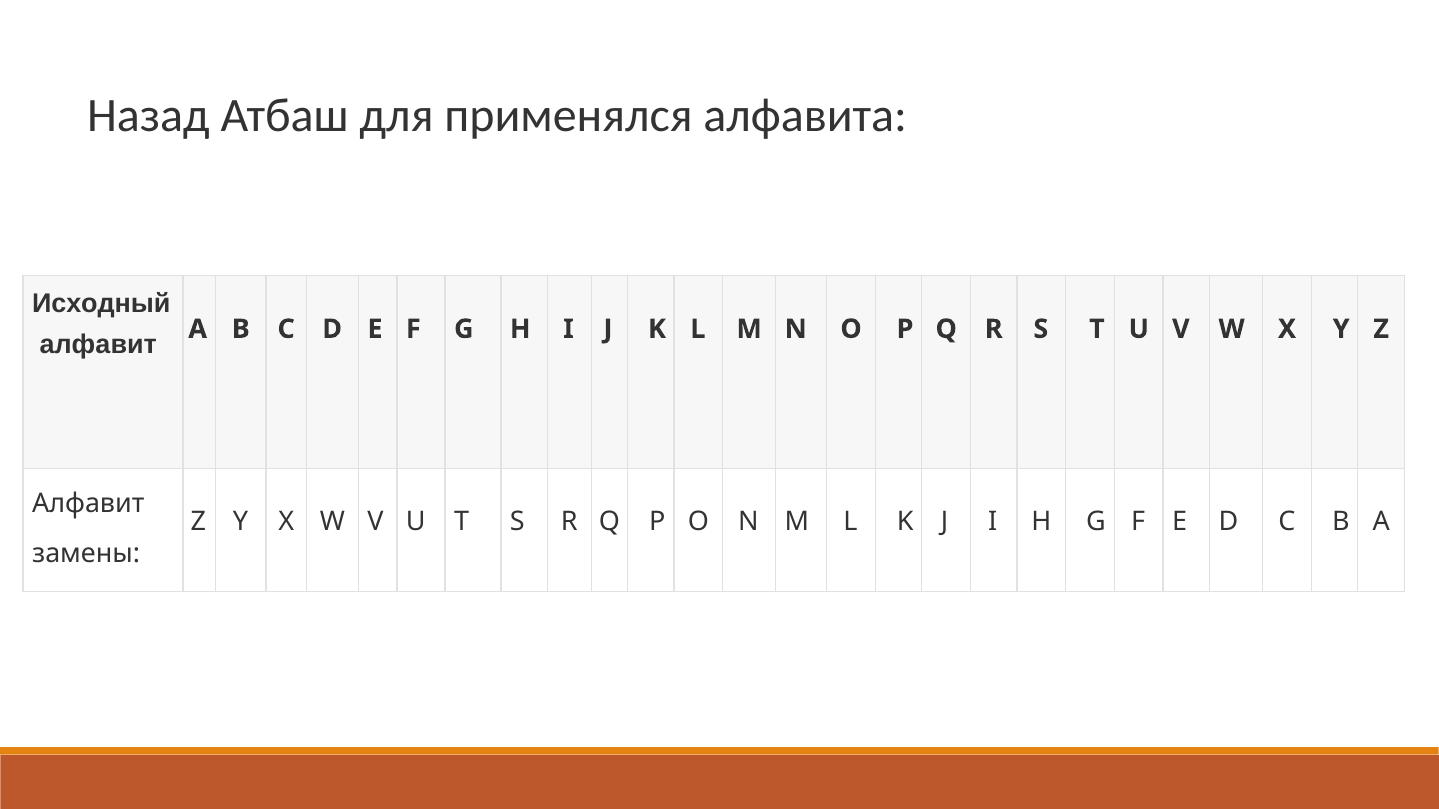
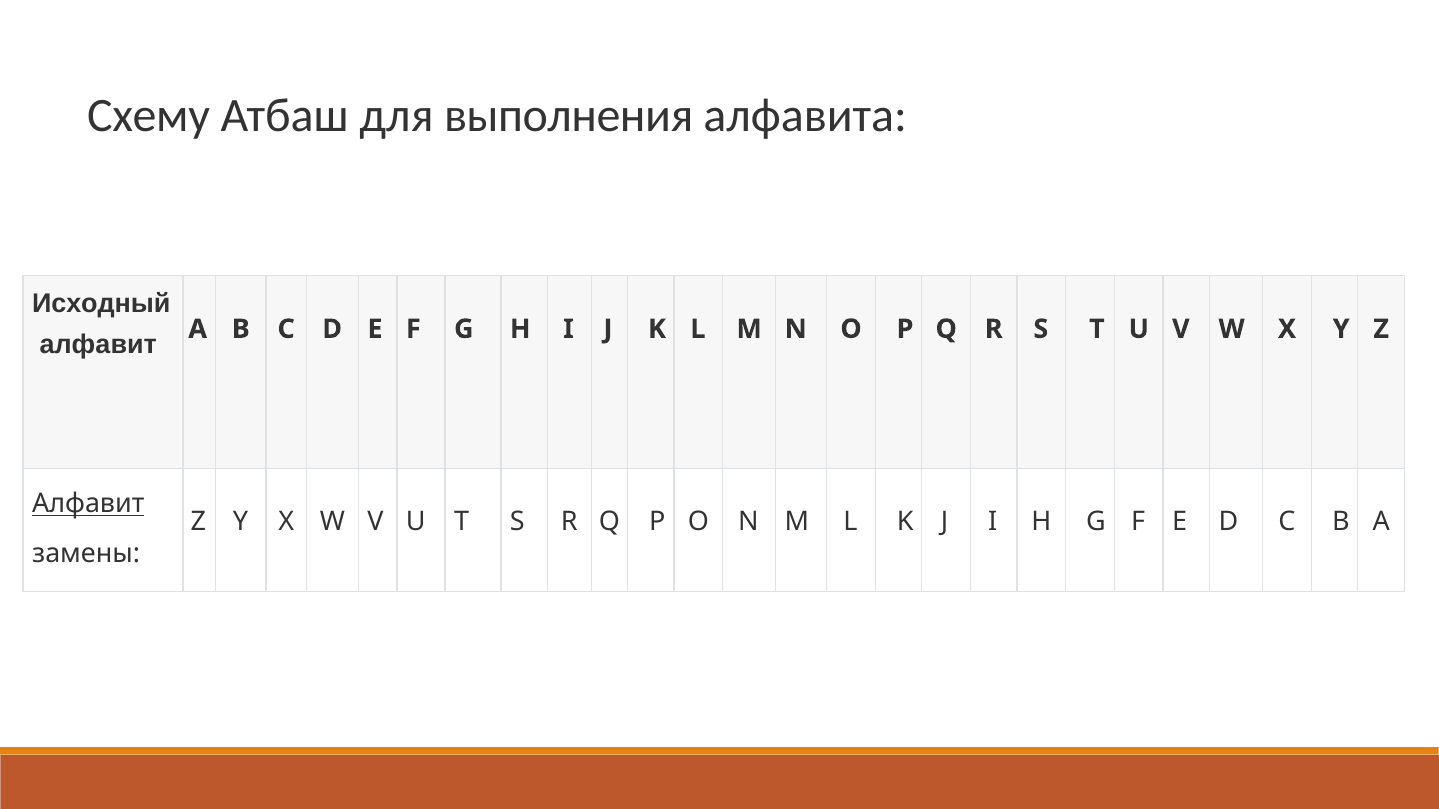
Назад: Назад -> Схему
применялся: применялся -> выполнения
Алфавит at (88, 504) underline: none -> present
